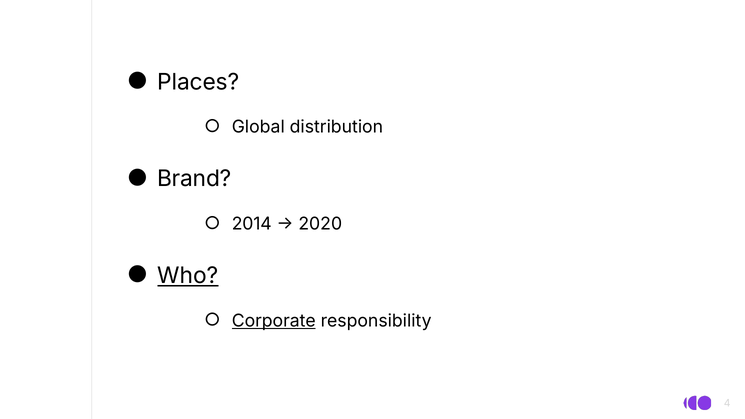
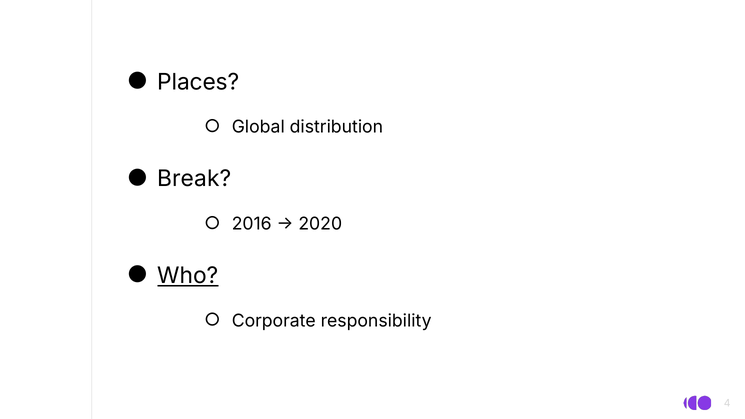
Brand: Brand -> Break
2014: 2014 -> 2016
Corporate underline: present -> none
